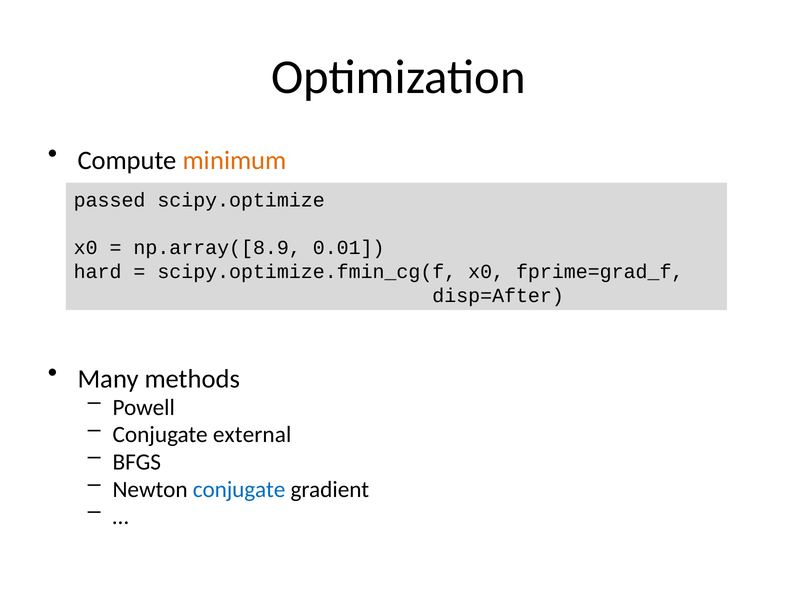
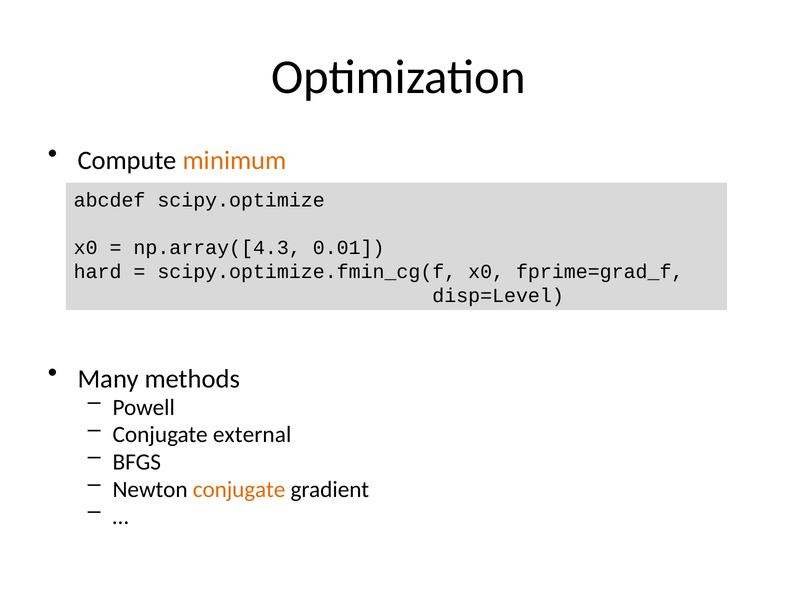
passed: passed -> abcdef
np.array([8.9: np.array([8.9 -> np.array([4.3
disp=After: disp=After -> disp=Level
conjugate at (239, 489) colour: blue -> orange
